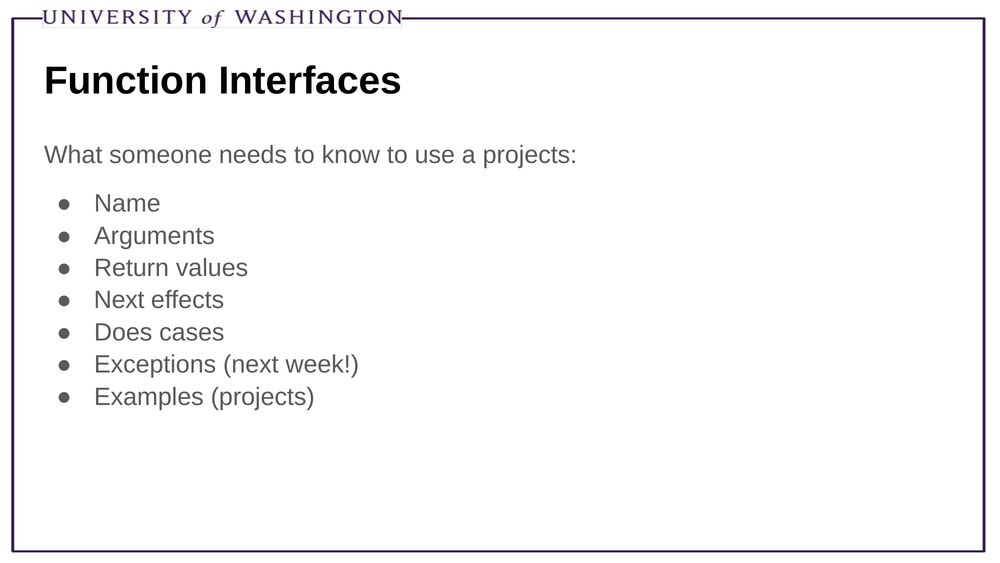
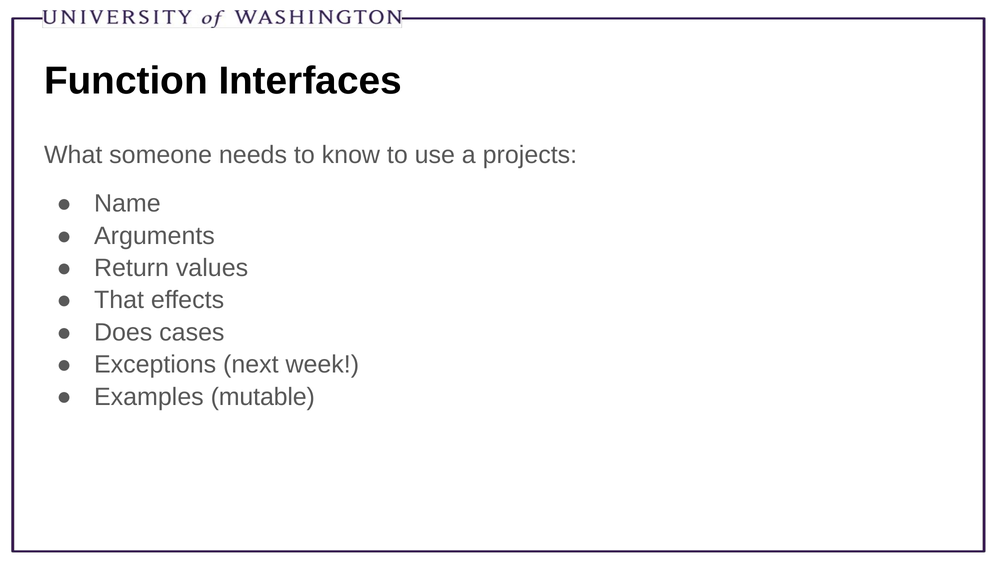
Next at (119, 300): Next -> That
Examples projects: projects -> mutable
